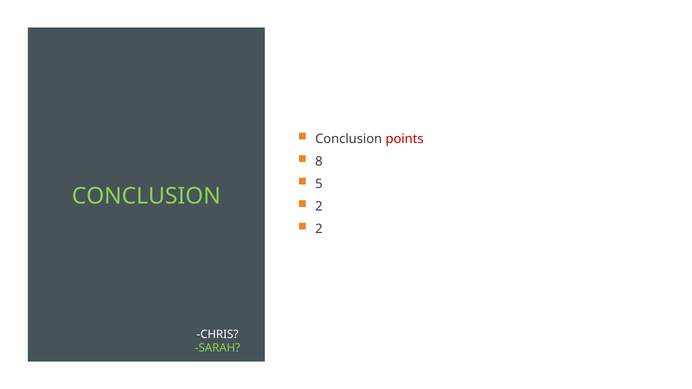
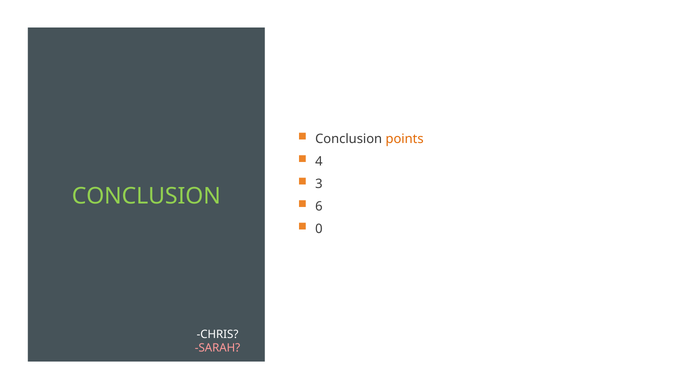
points colour: red -> orange
8: 8 -> 4
5: 5 -> 3
2 at (319, 207): 2 -> 6
2 at (319, 229): 2 -> 0
SARAH colour: light green -> pink
